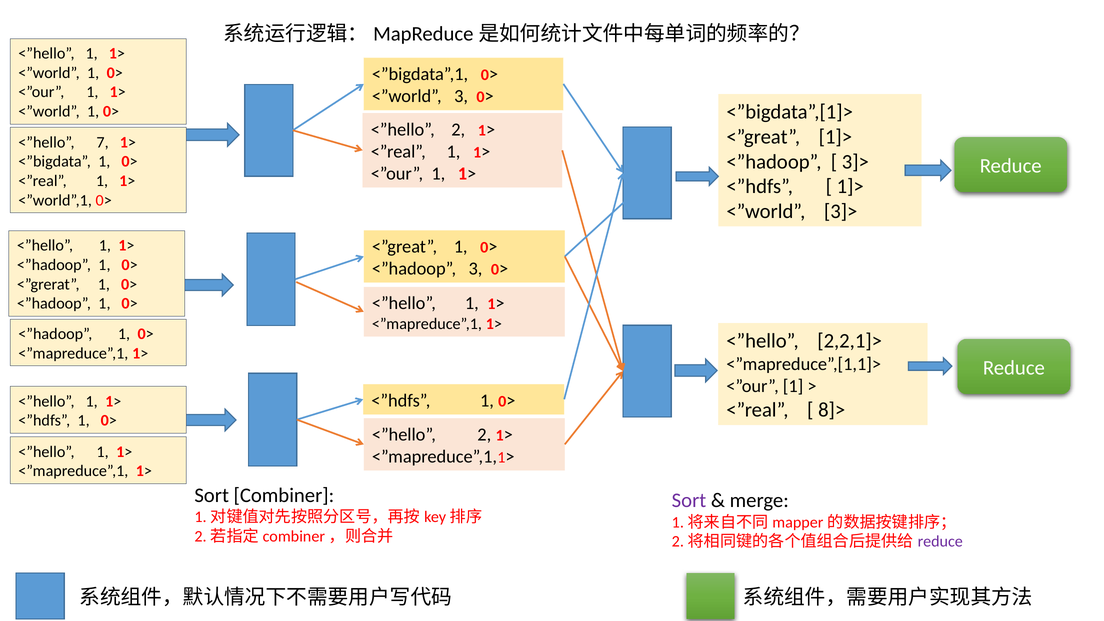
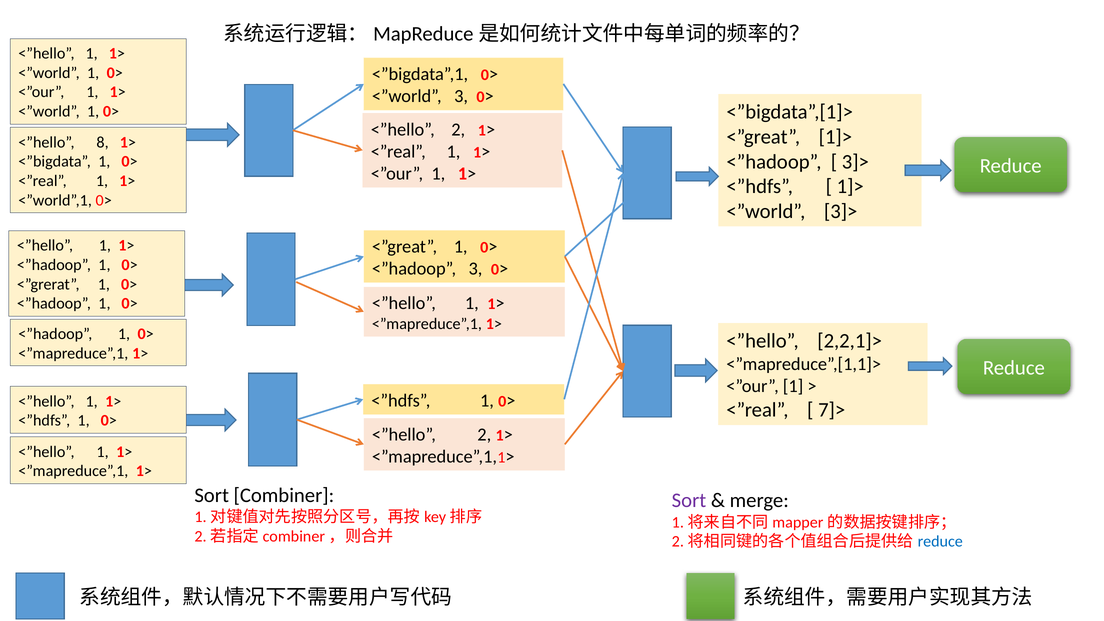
7: 7 -> 8
8]>: 8]> -> 7]>
reduce at (940, 542) colour: purple -> blue
